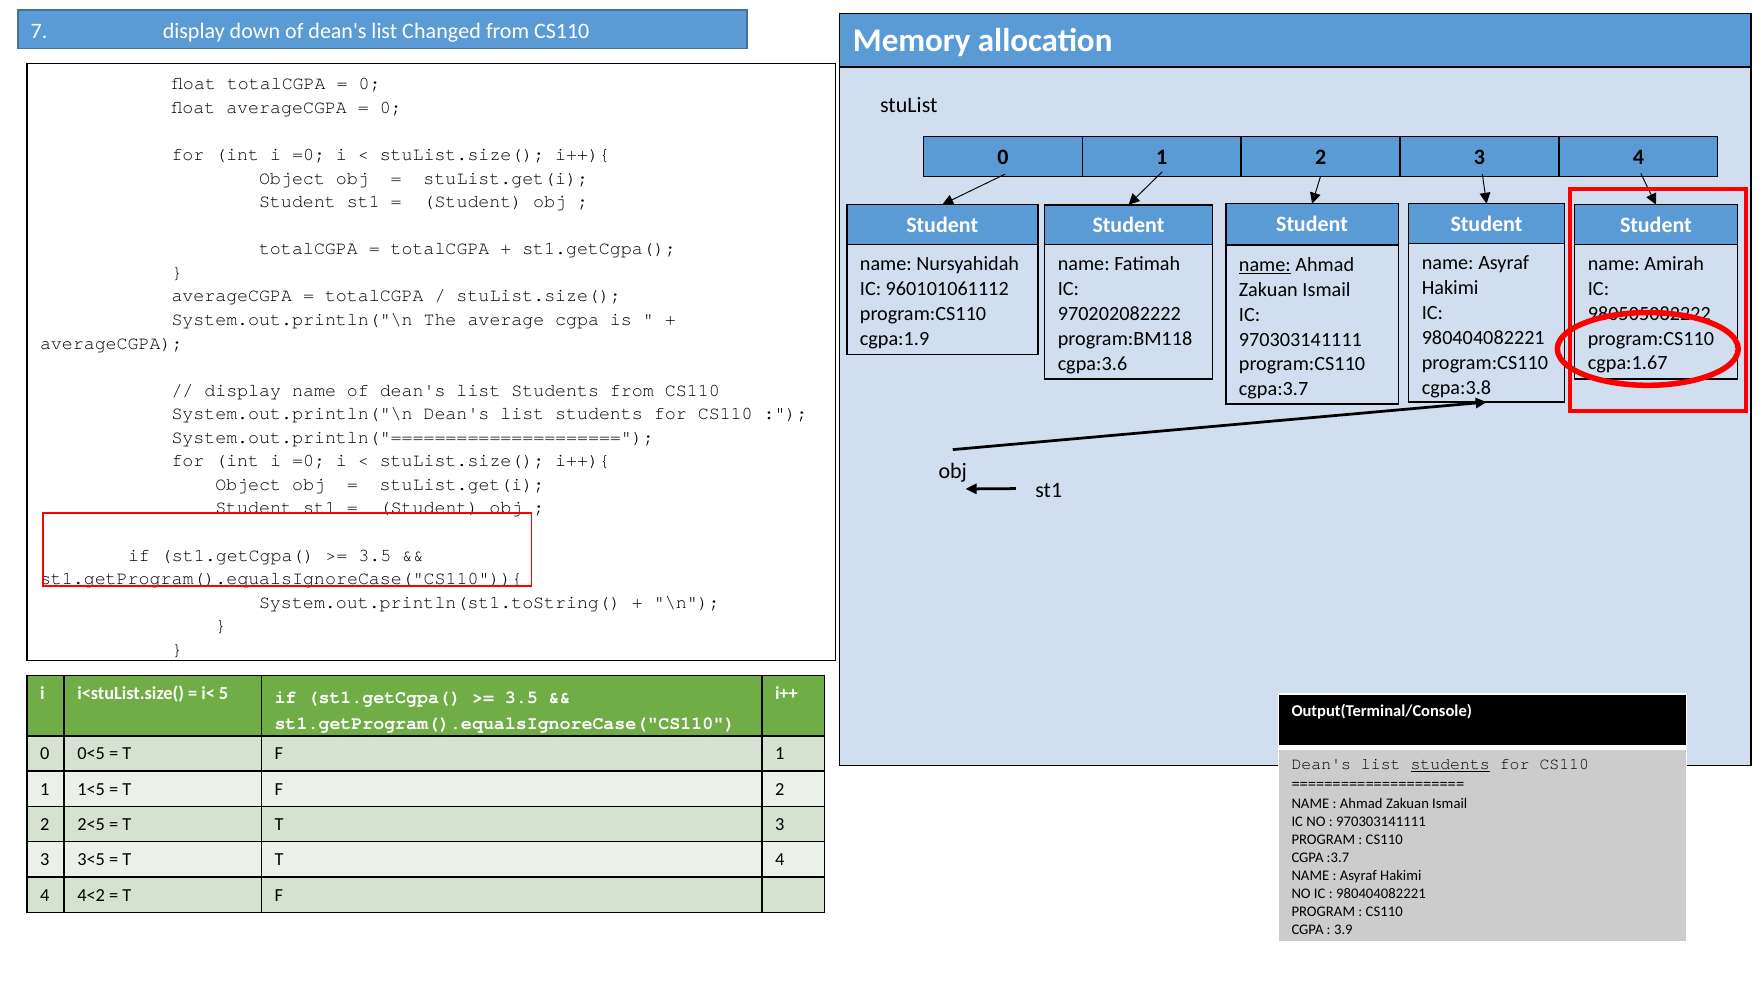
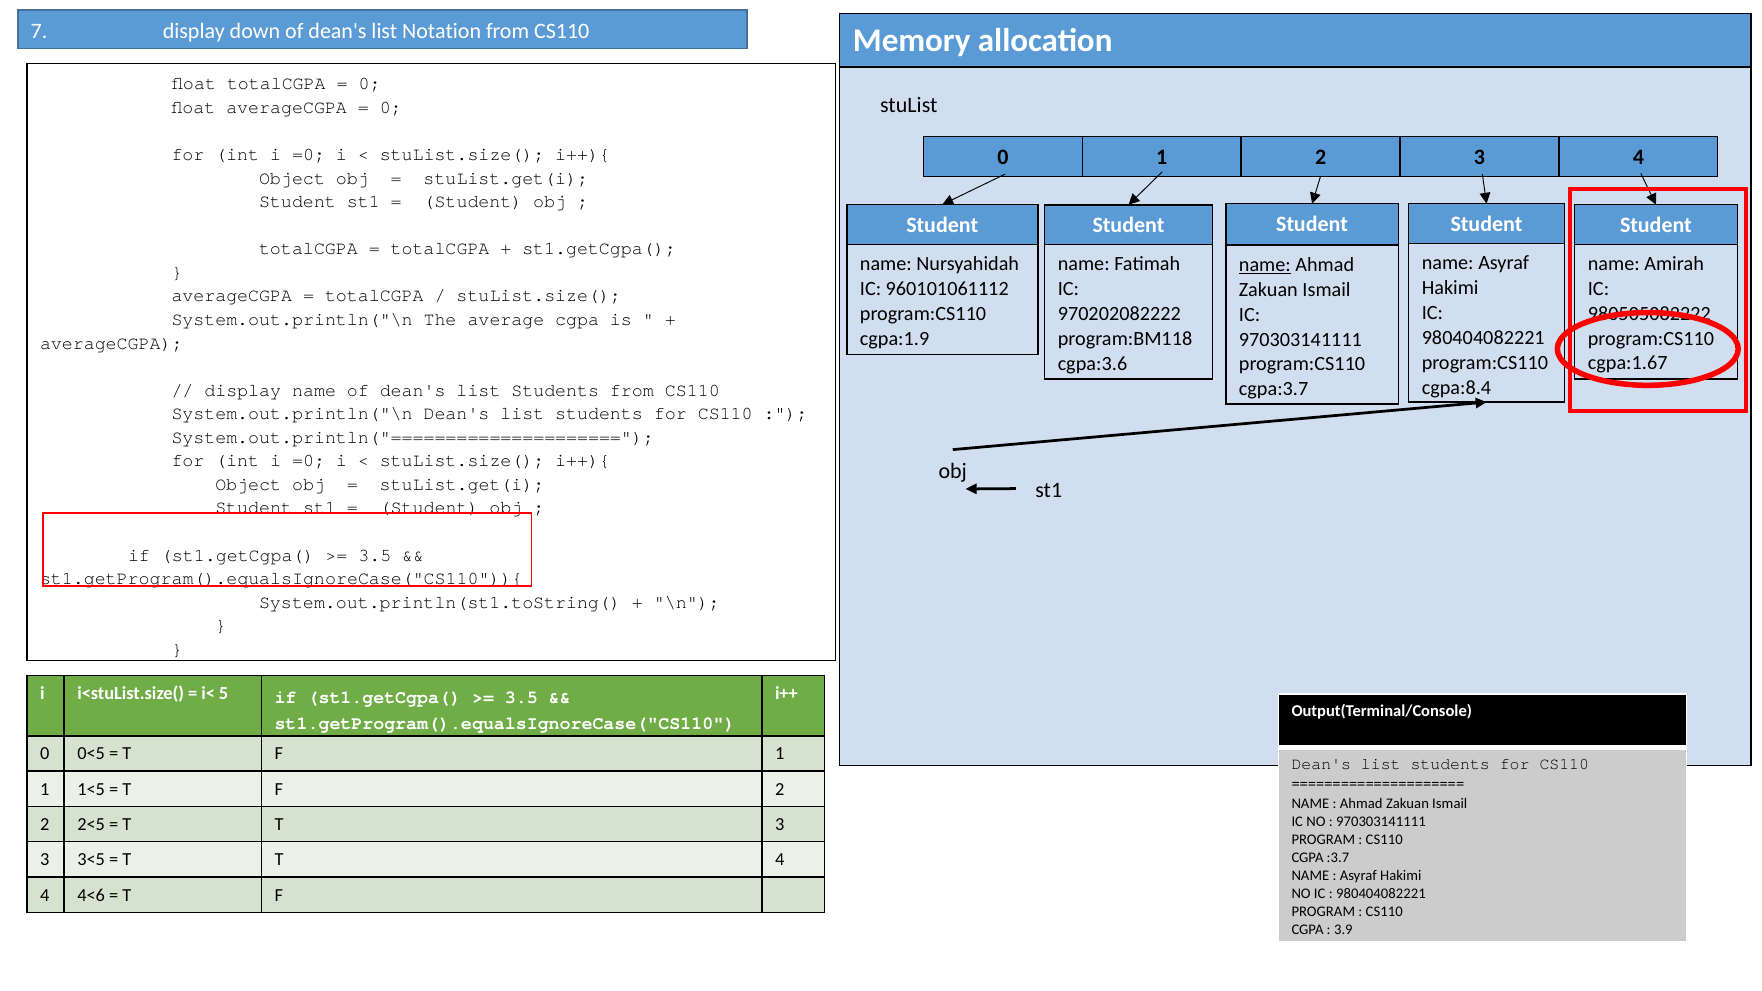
Changed: Changed -> Notation
cgpa:3.8: cgpa:3.8 -> cgpa:8.4
students at (1450, 765) underline: present -> none
4<2: 4<2 -> 4<6
